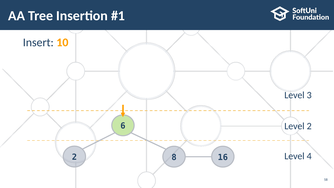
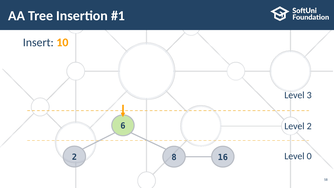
4: 4 -> 0
